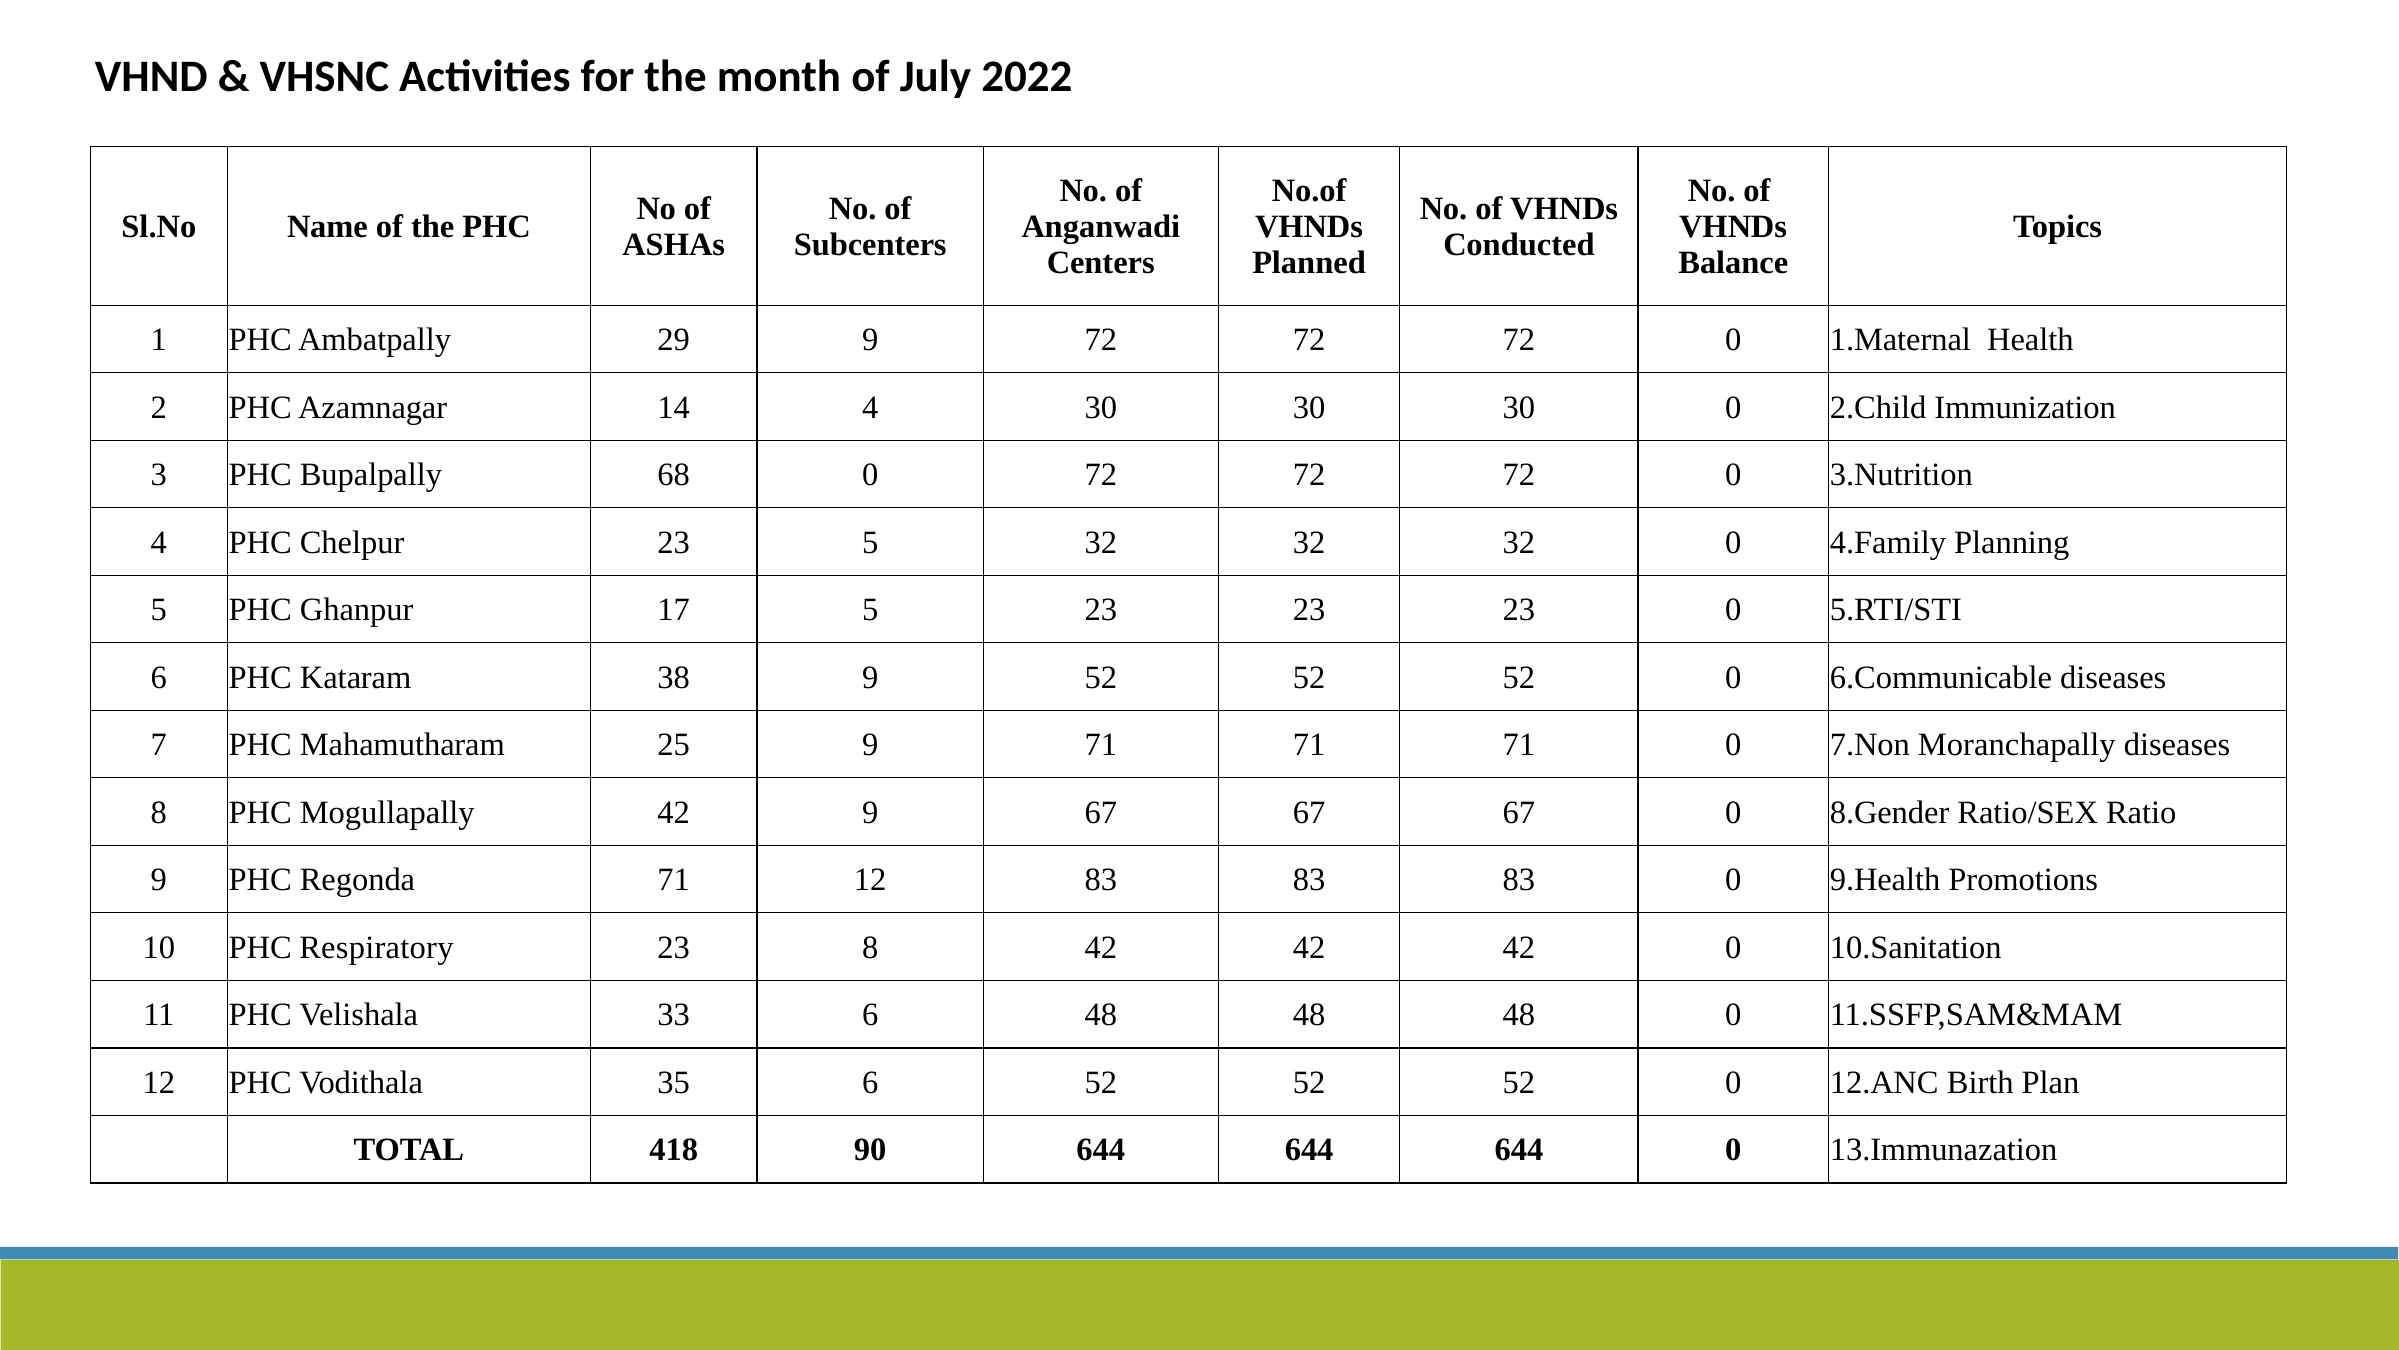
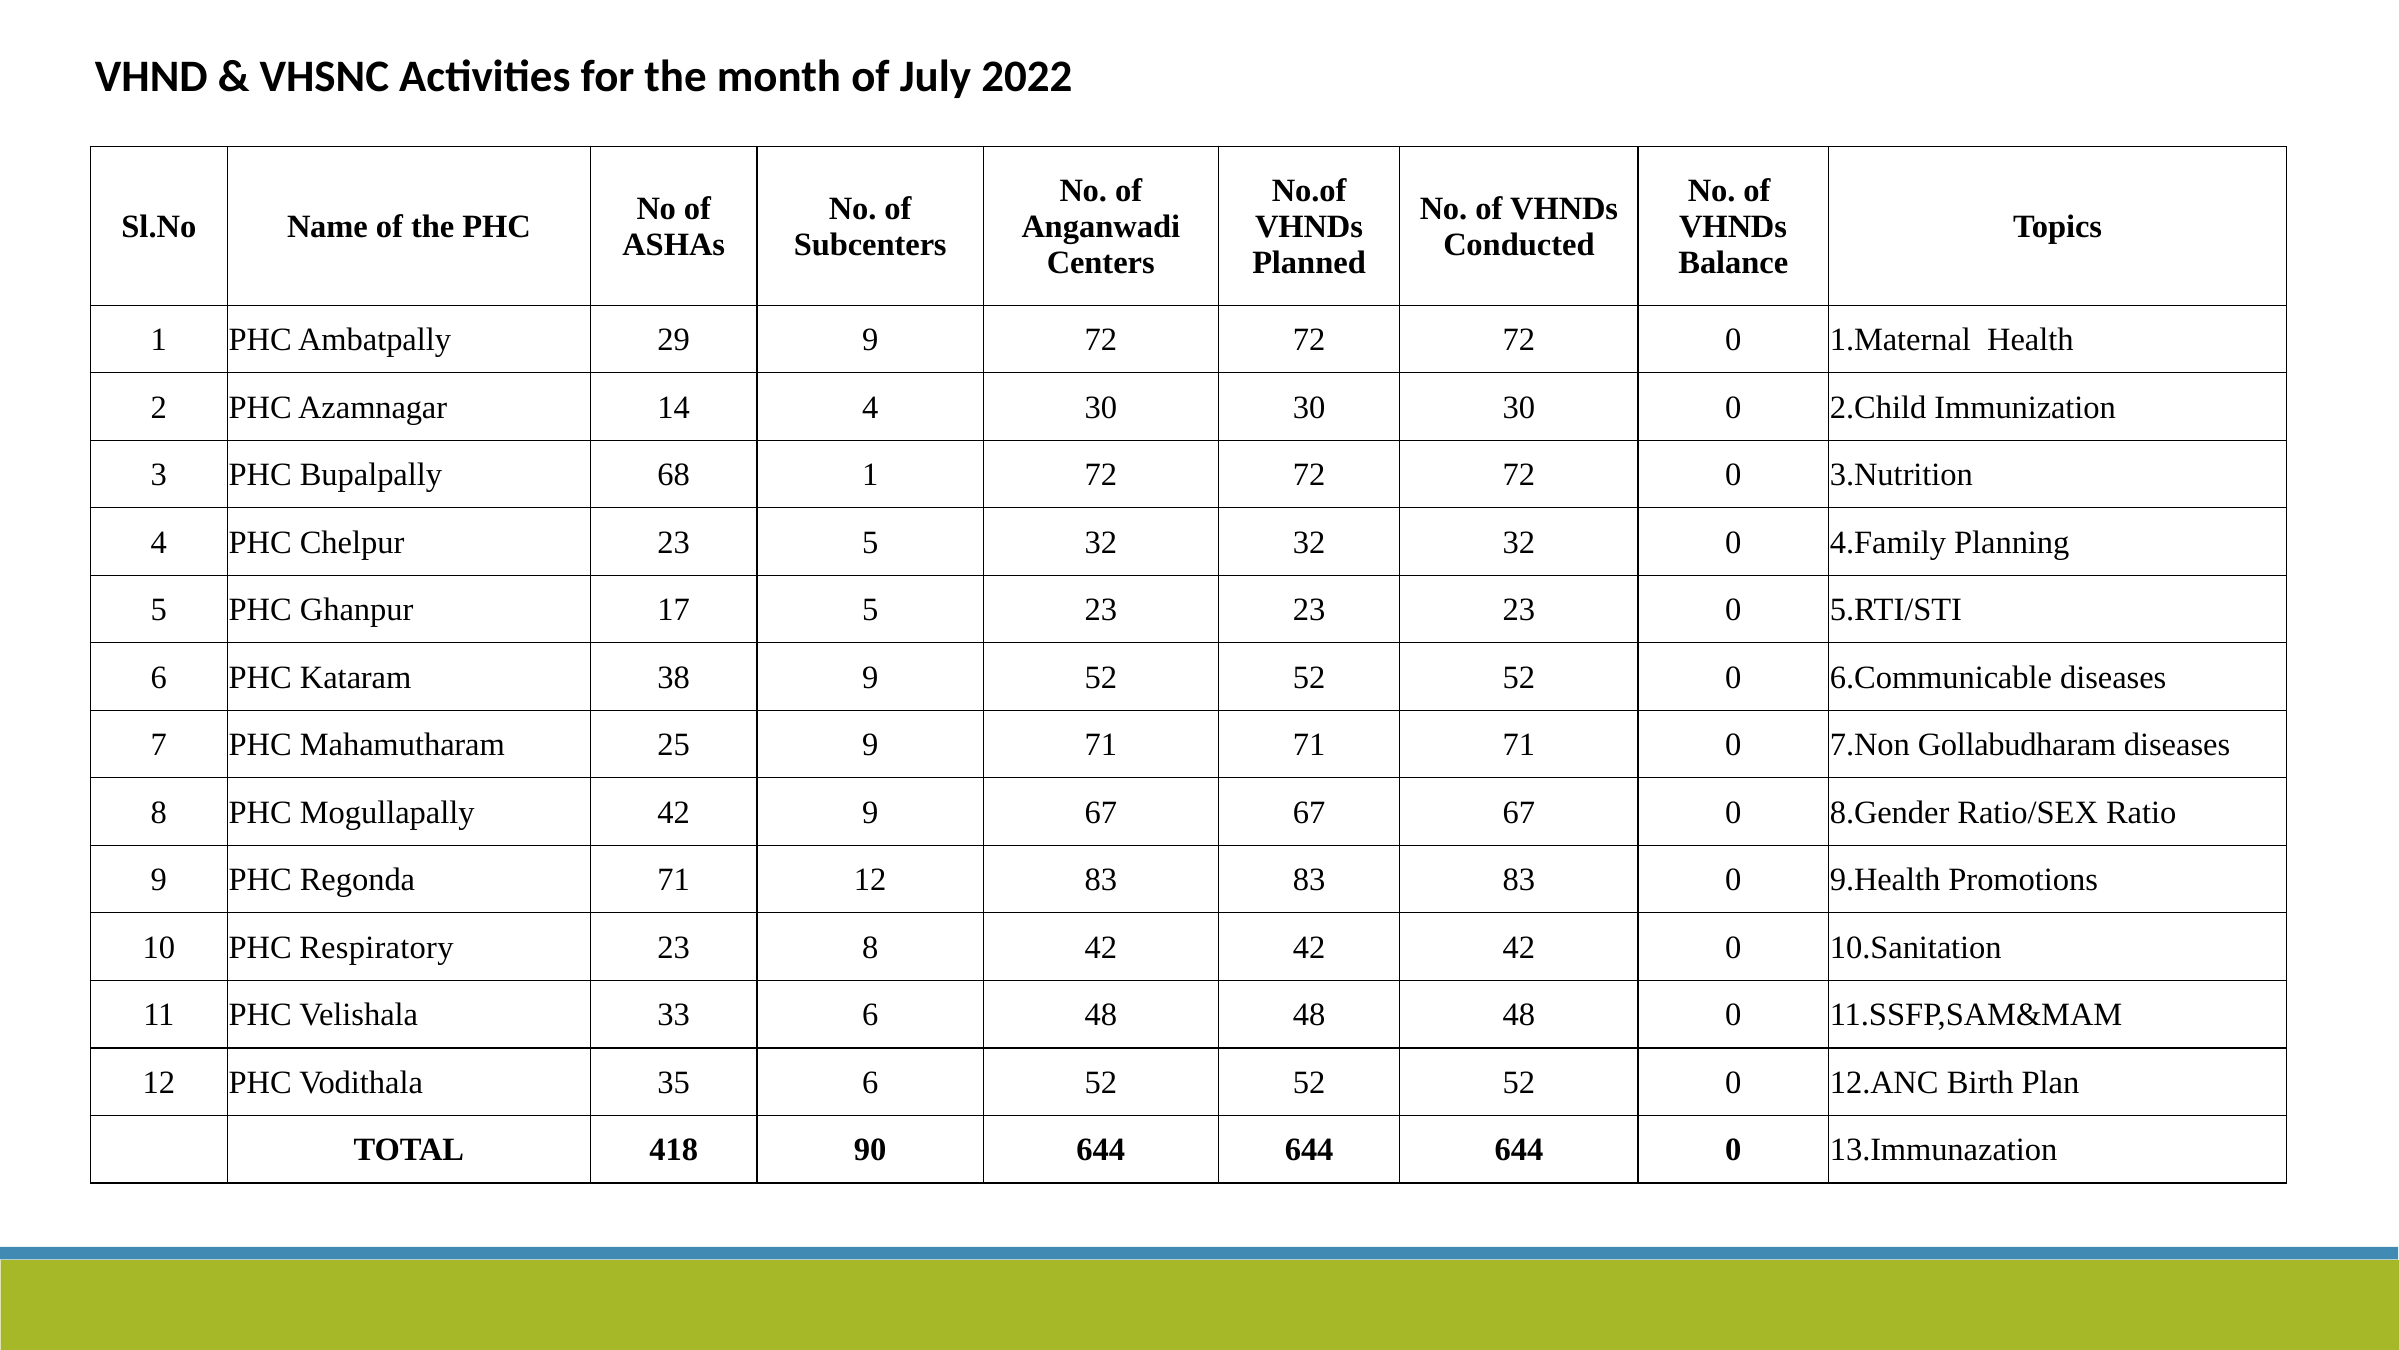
68 0: 0 -> 1
Moranchapally: Moranchapally -> Gollabudharam
